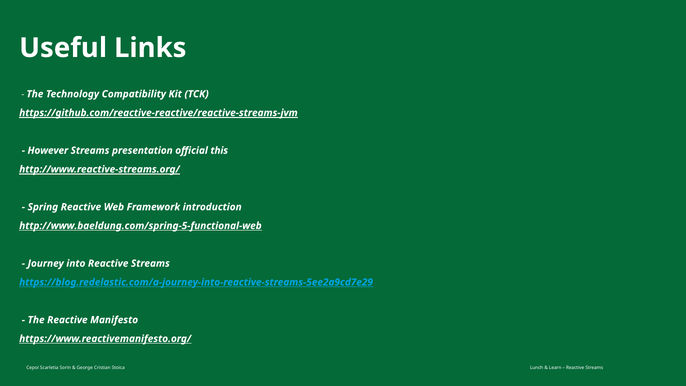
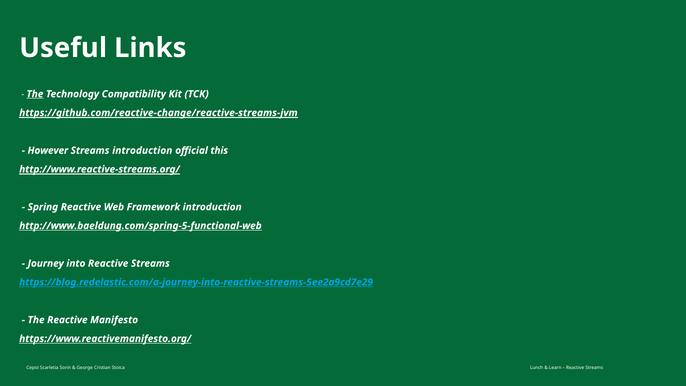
The at (35, 94) underline: none -> present
https://github.com/reactive-reactive/reactive-streams-jvm: https://github.com/reactive-reactive/reactive-streams-jvm -> https://github.com/reactive-change/reactive-streams-jvm
Streams presentation: presentation -> introduction
